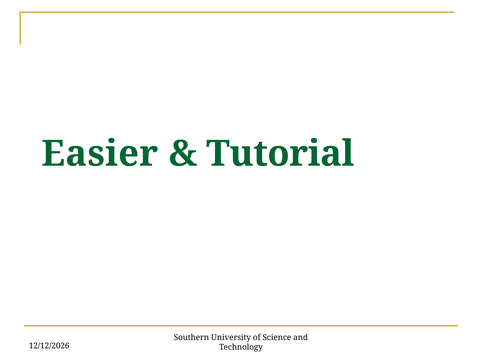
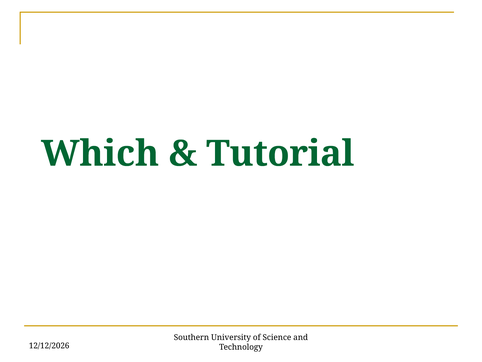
Easier: Easier -> Which
